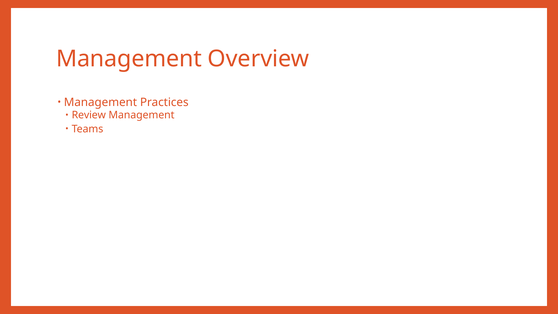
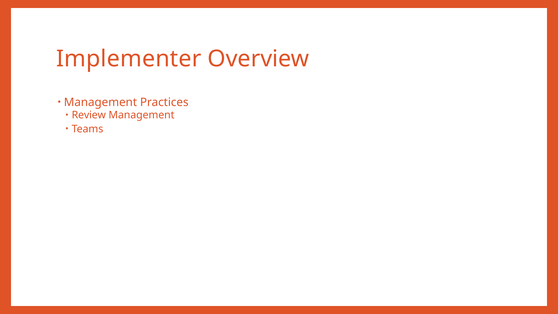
Management at (129, 59): Management -> Implementer
